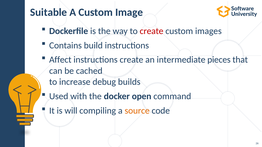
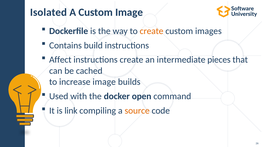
Suitable: Suitable -> Isolated
create at (152, 31) colour: red -> orange
increase debug: debug -> image
will: will -> link
